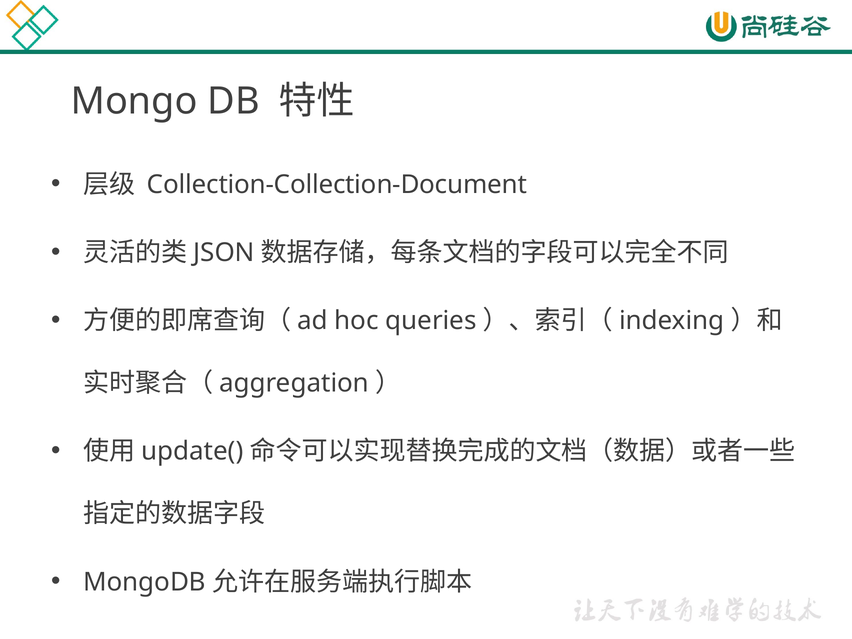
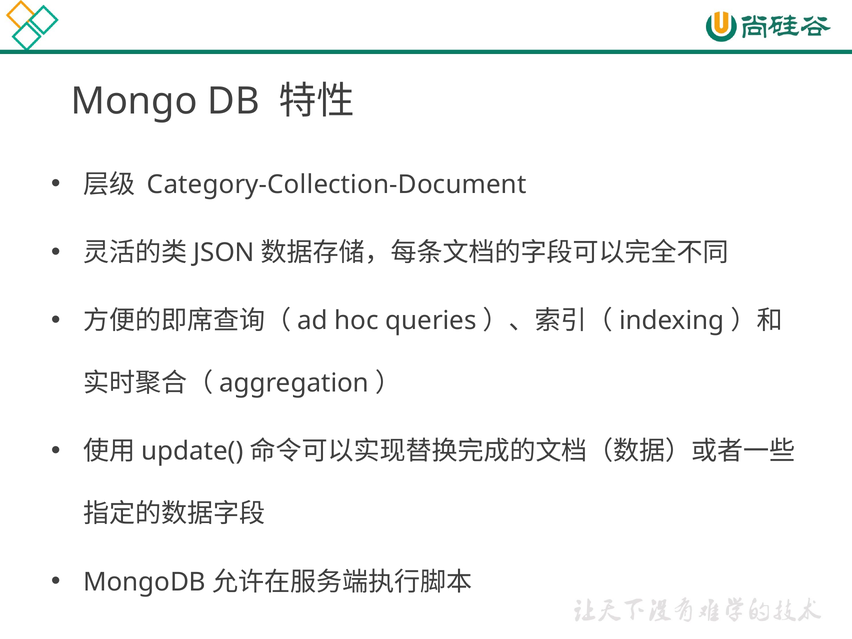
Collection-Collection-Document: Collection-Collection-Document -> Category-Collection-Document
